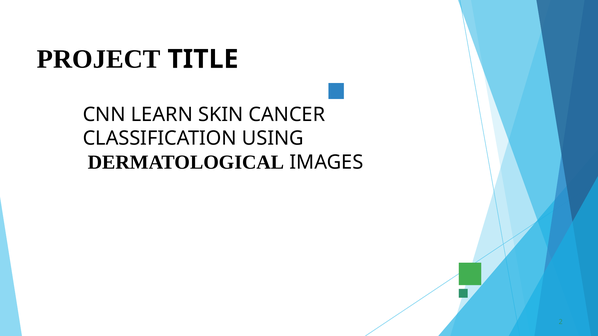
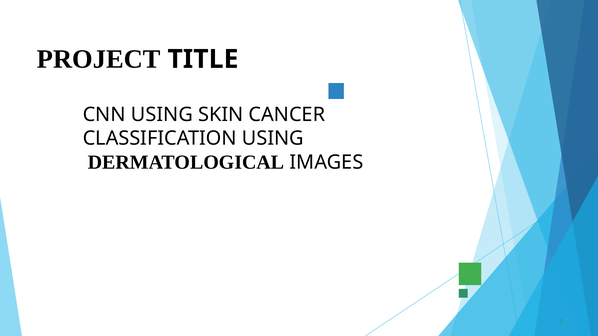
CNN LEARN: LEARN -> USING
